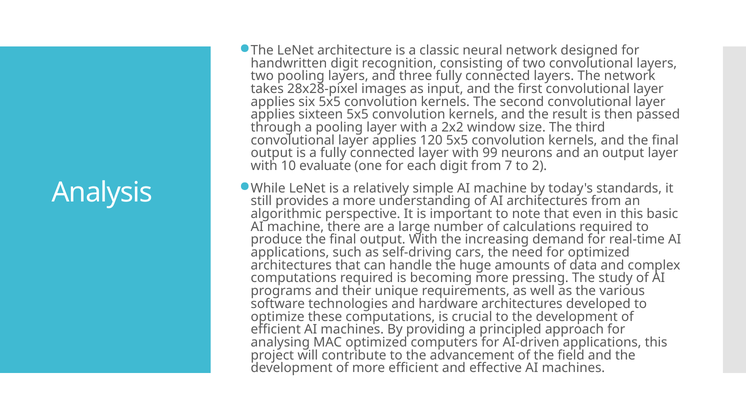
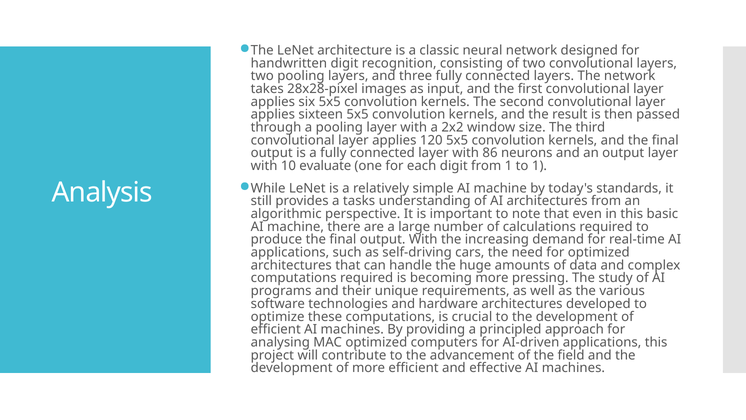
99: 99 -> 86
from 7: 7 -> 1
to 2: 2 -> 1
a more: more -> tasks
